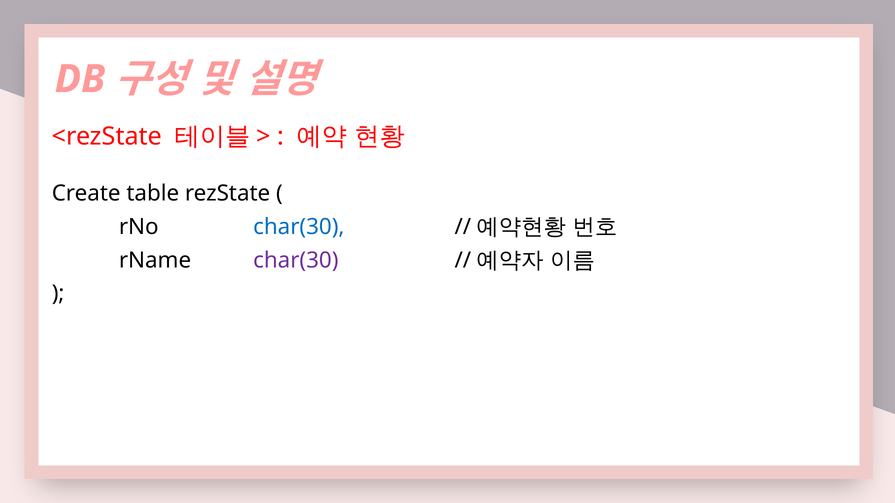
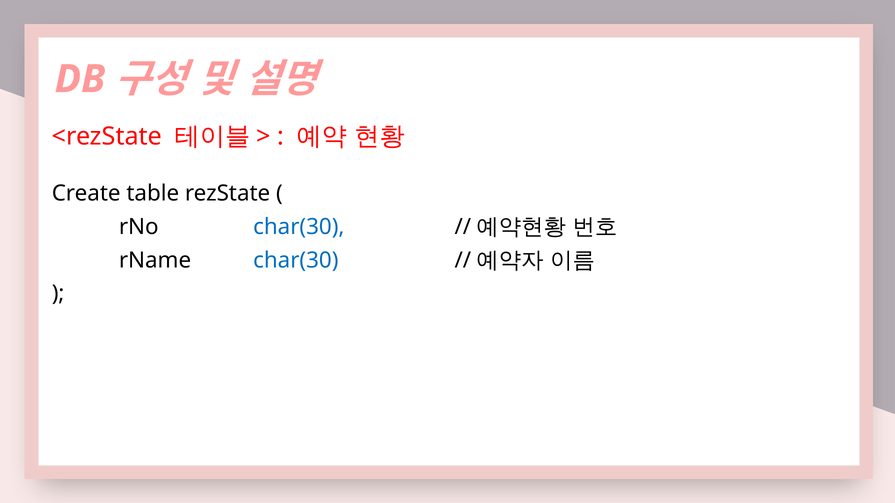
char(30 at (296, 260) colour: purple -> blue
